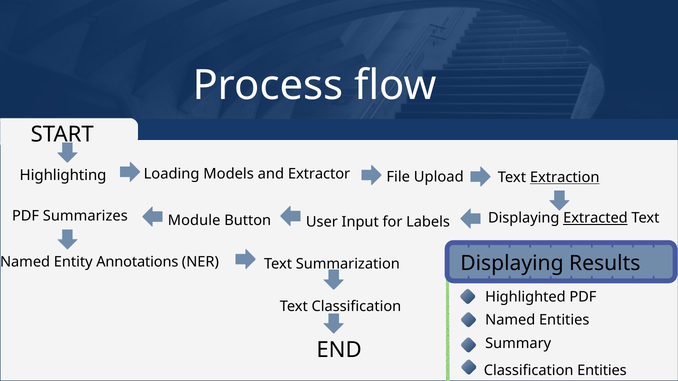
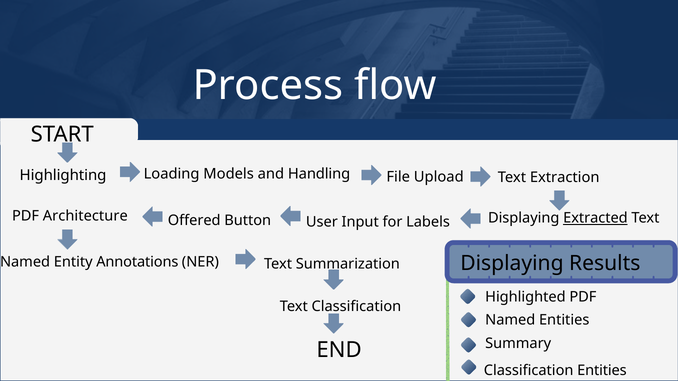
Extractor: Extractor -> Handling
Extraction underline: present -> none
Summarizes: Summarizes -> Architecture
Module: Module -> Offered
